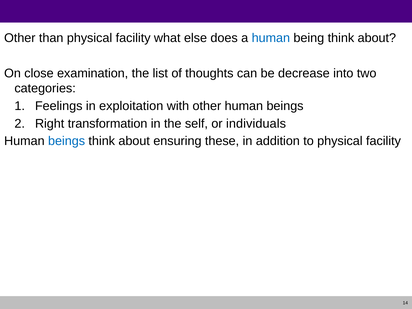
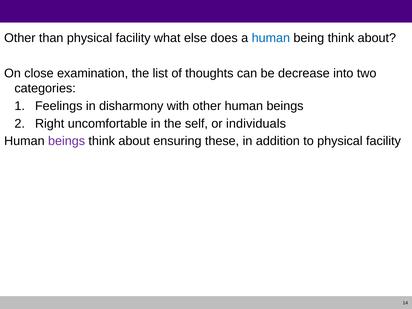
exploitation: exploitation -> disharmony
transformation: transformation -> uncomfortable
beings at (67, 141) colour: blue -> purple
